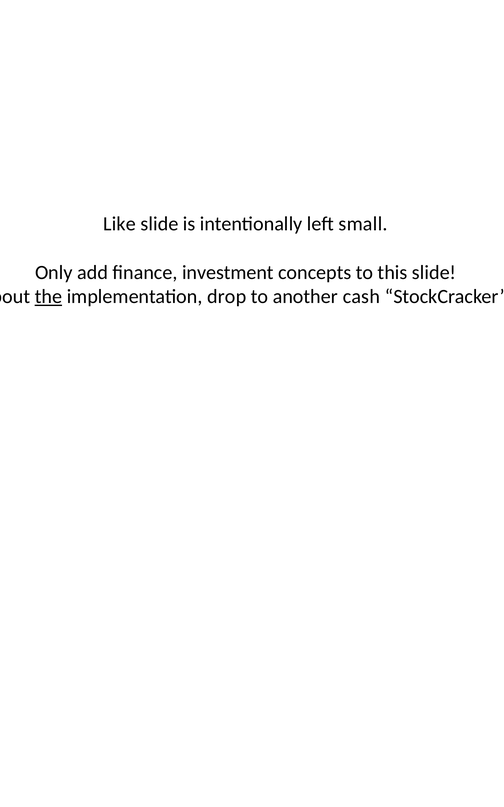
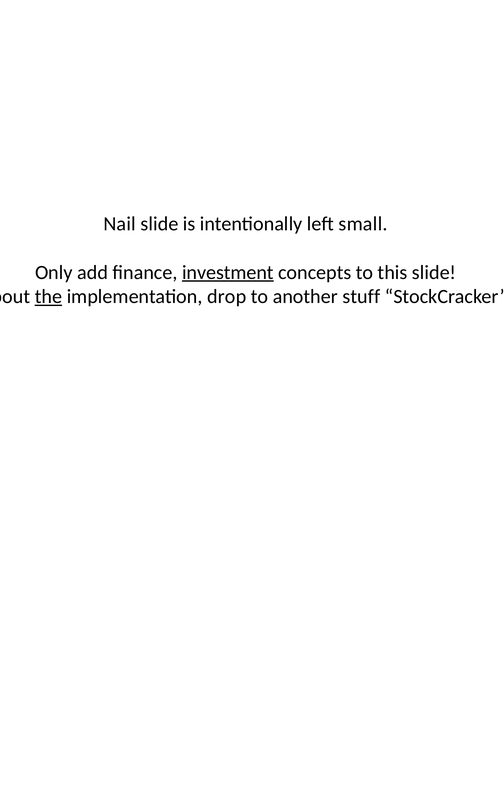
Like: Like -> Nail
investment underline: none -> present
cash: cash -> stuff
